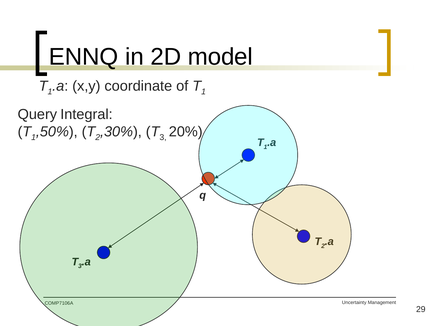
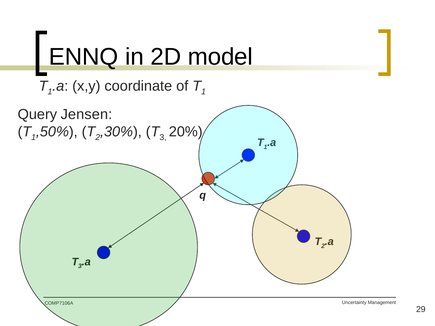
Integral: Integral -> Jensen
